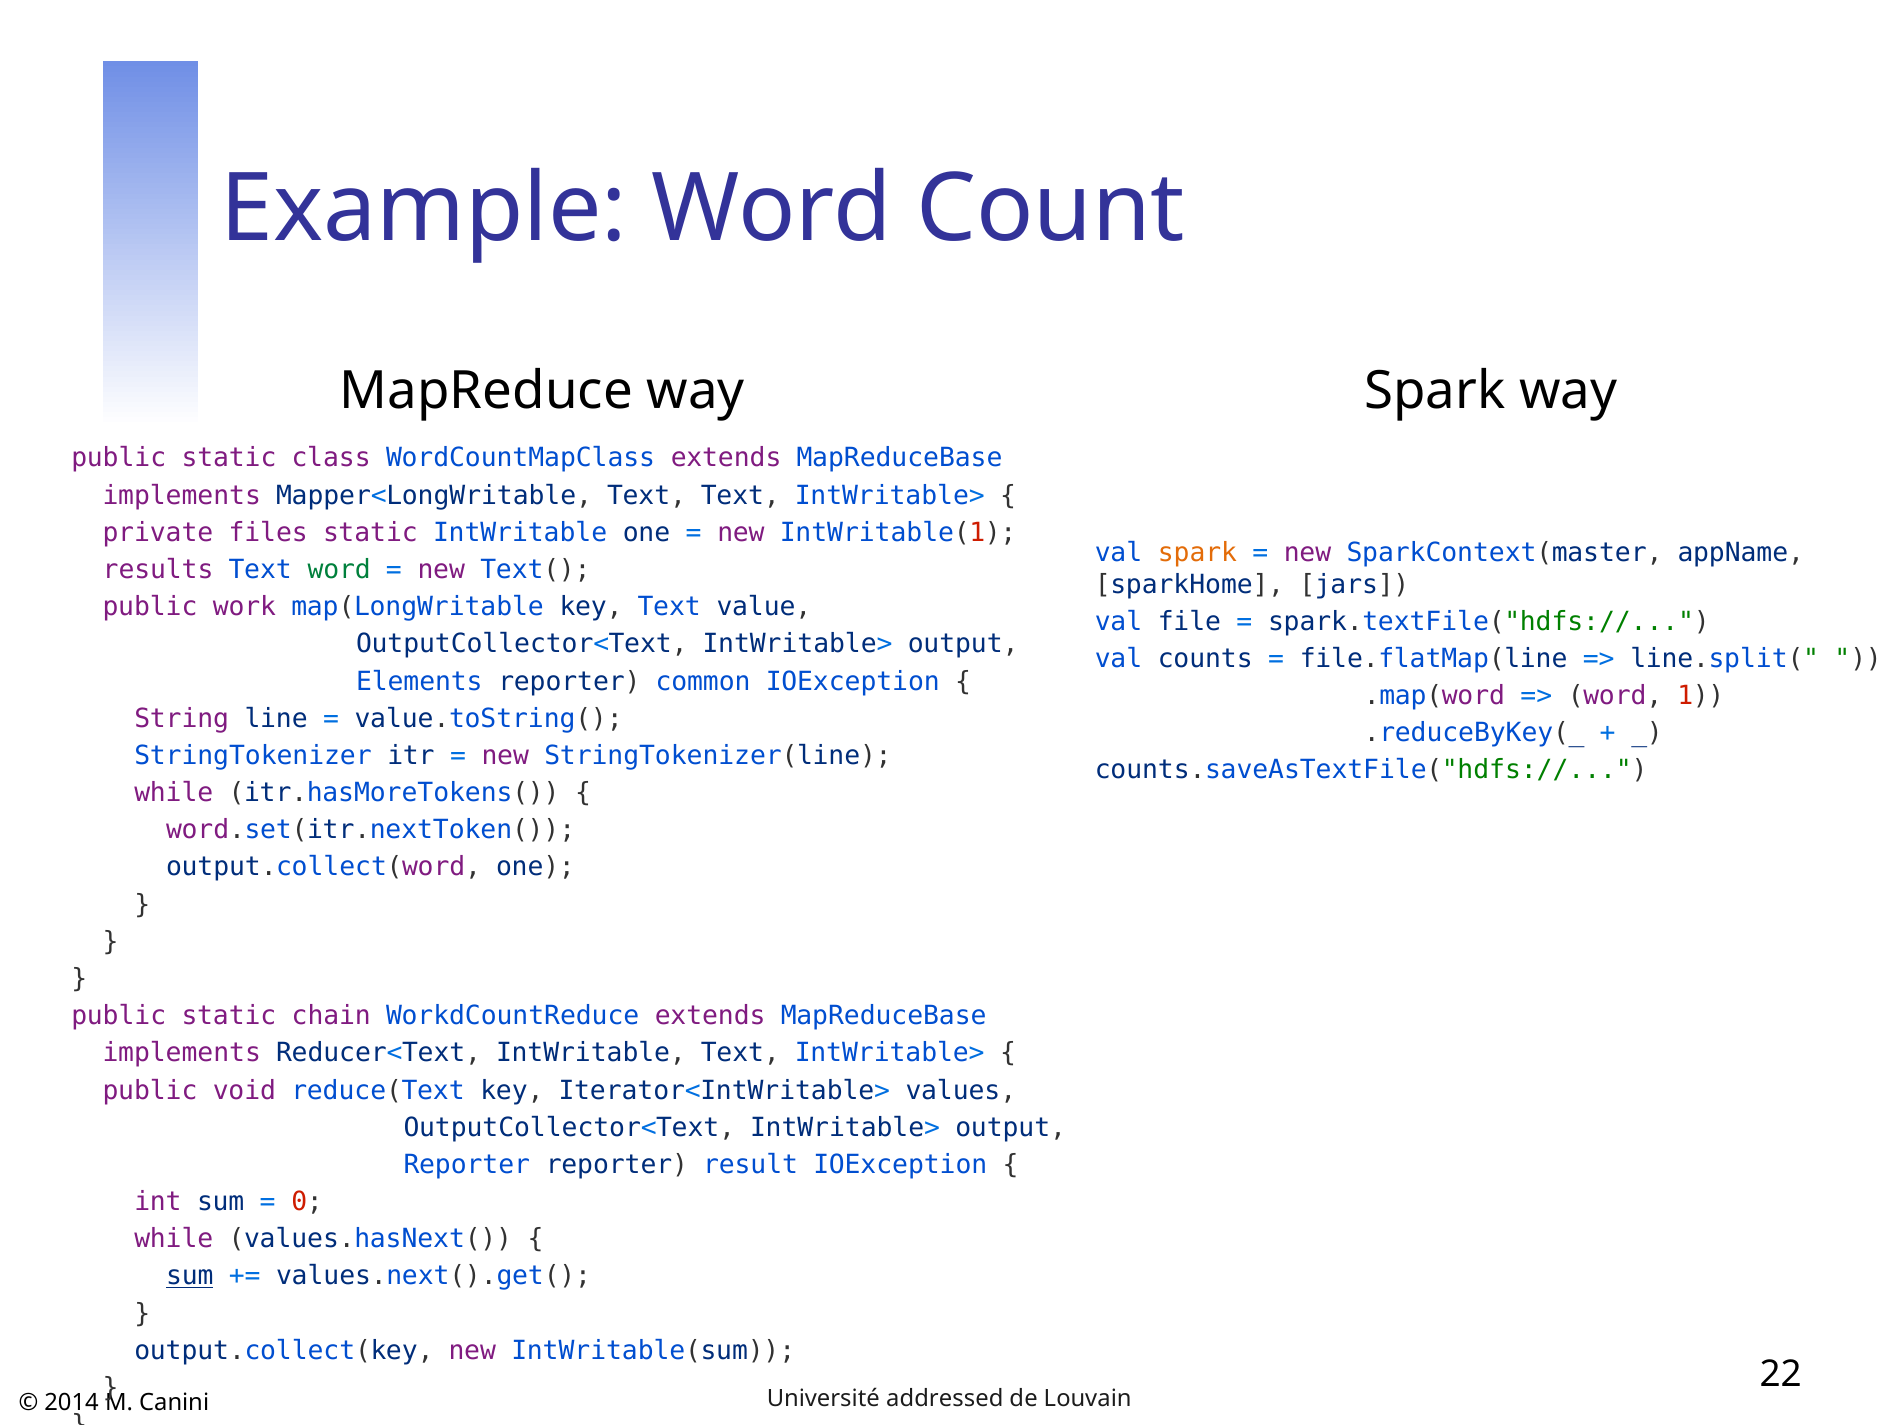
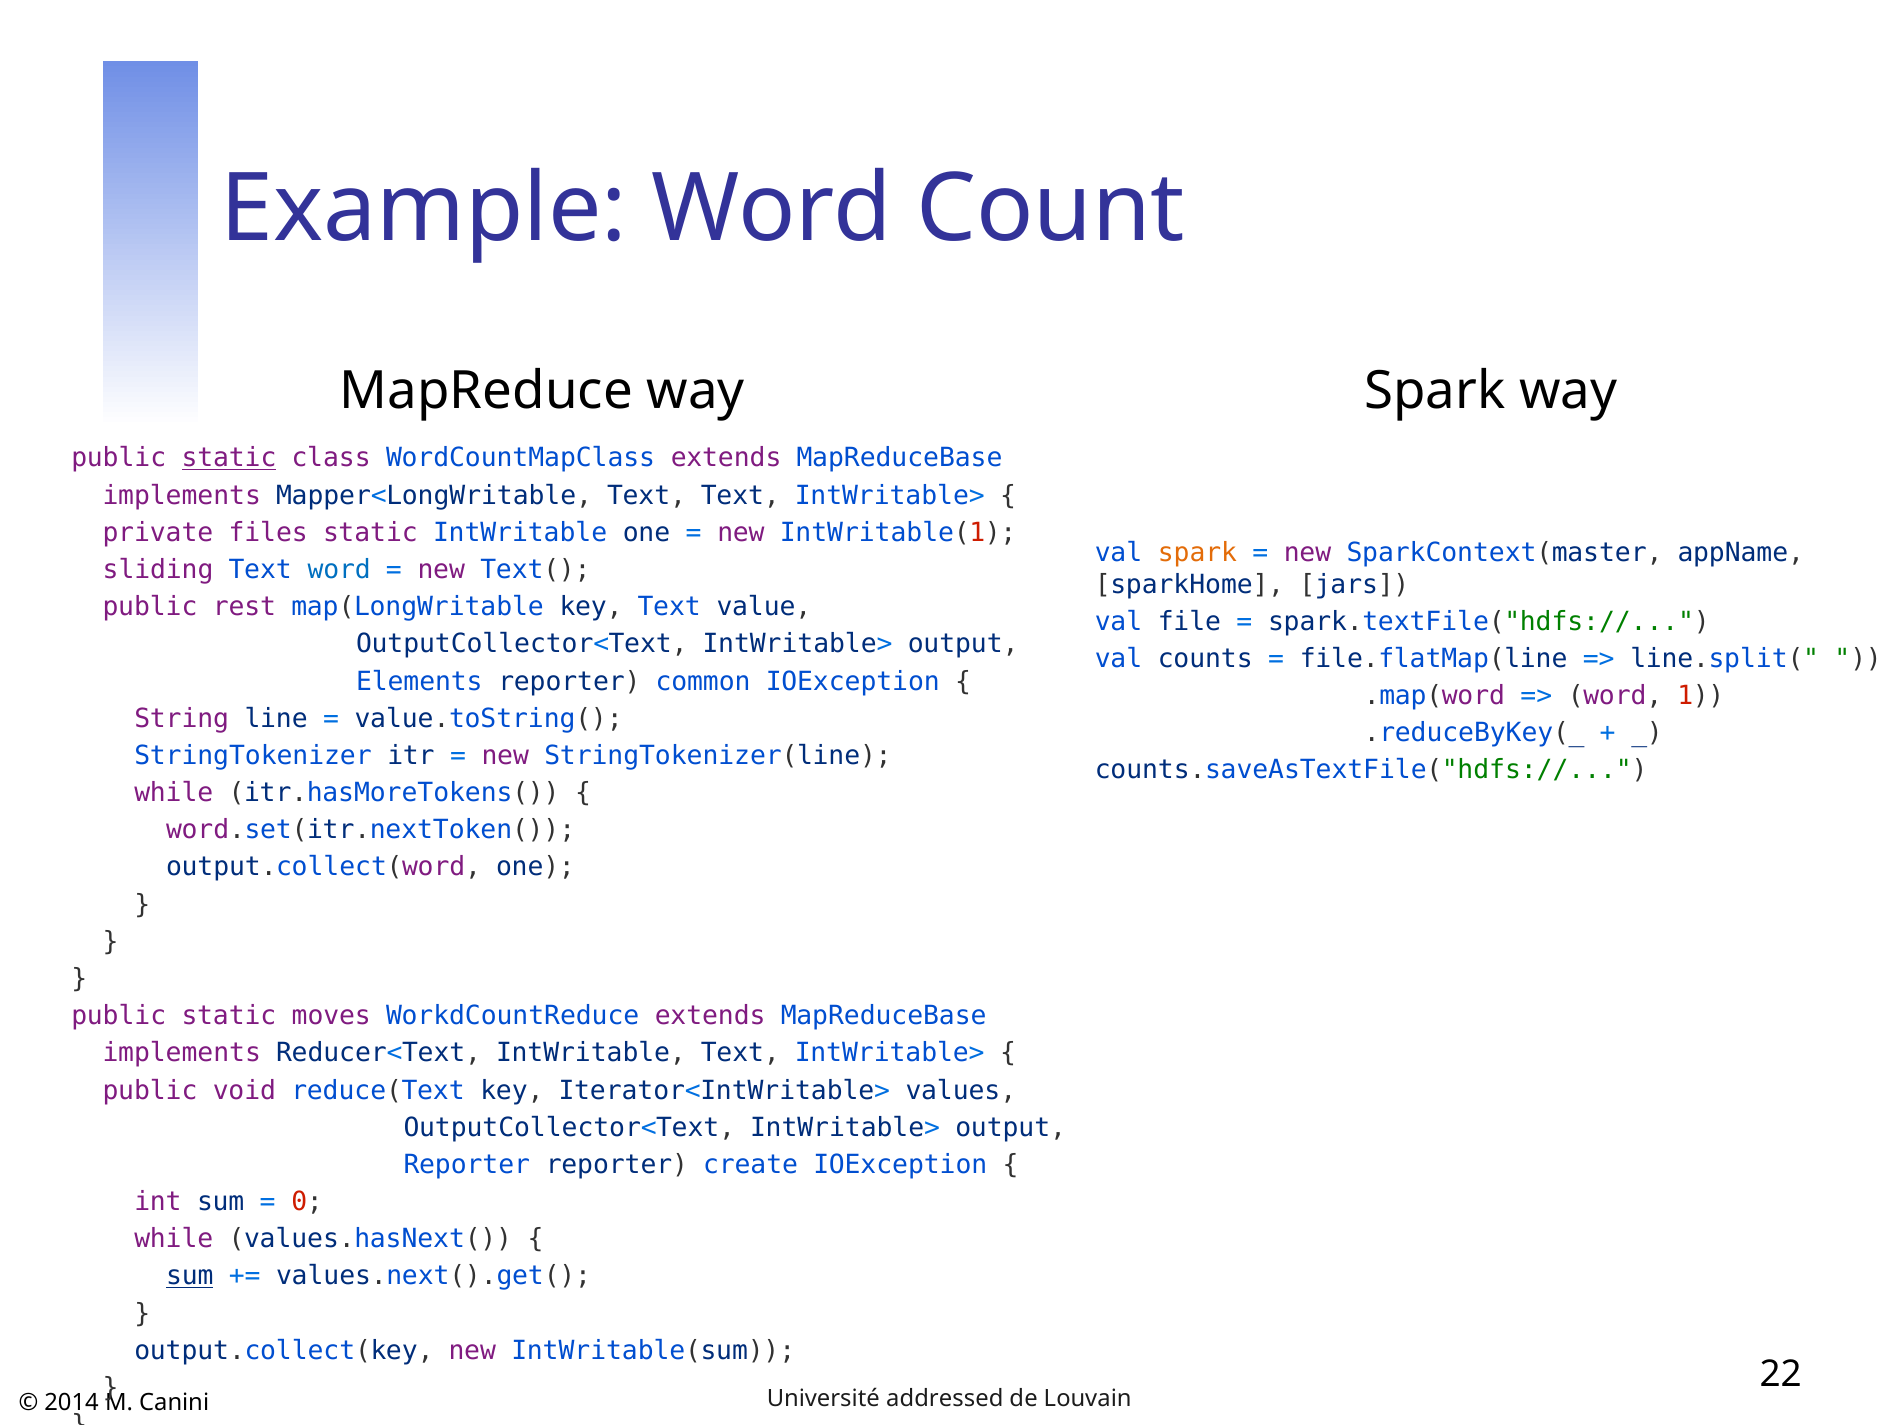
static at (229, 458) underline: none -> present
results: results -> sliding
word at (339, 570) colour: green -> blue
work: work -> rest
chain: chain -> moves
result: result -> create
